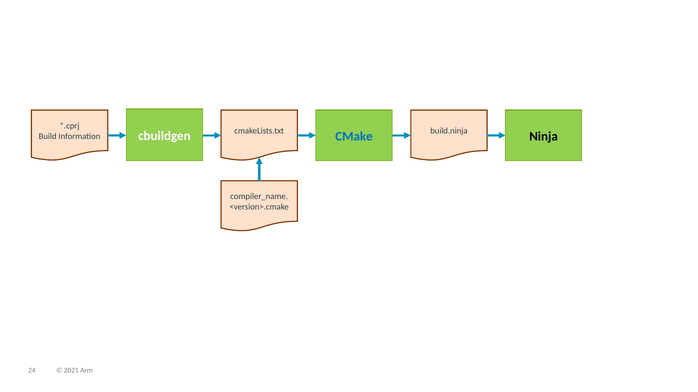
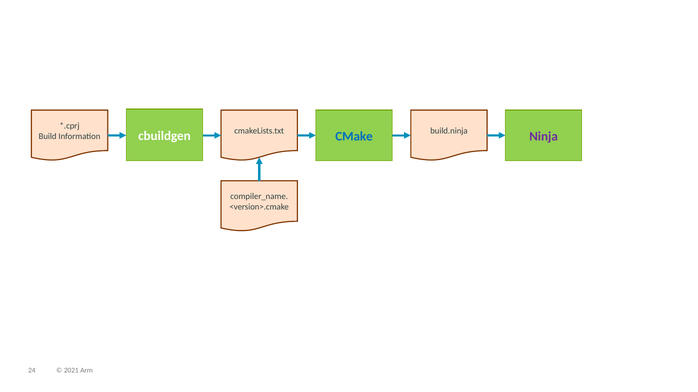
Ninja colour: black -> purple
